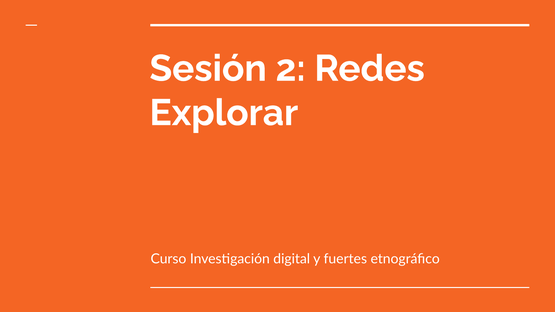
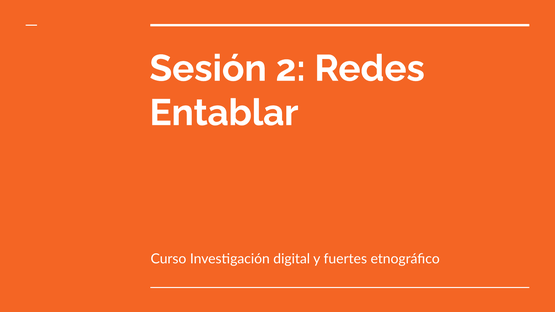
Explorar: Explorar -> Entablar
